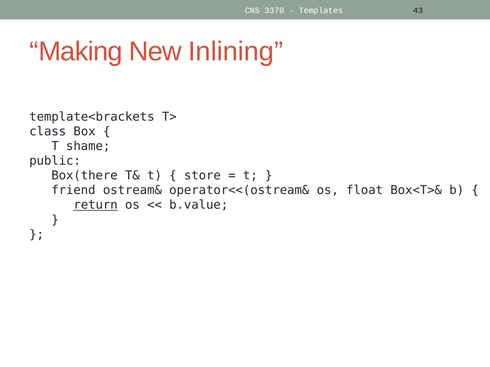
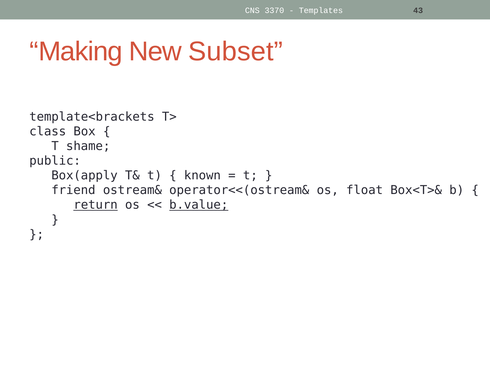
Inlining: Inlining -> Subset
Box(there: Box(there -> Box(apply
store: store -> known
b.value underline: none -> present
